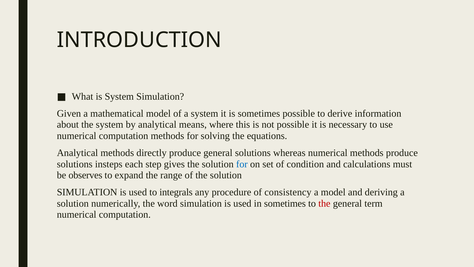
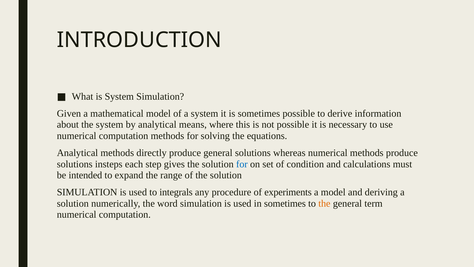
observes: observes -> intended
consistency: consistency -> experiments
the at (324, 203) colour: red -> orange
